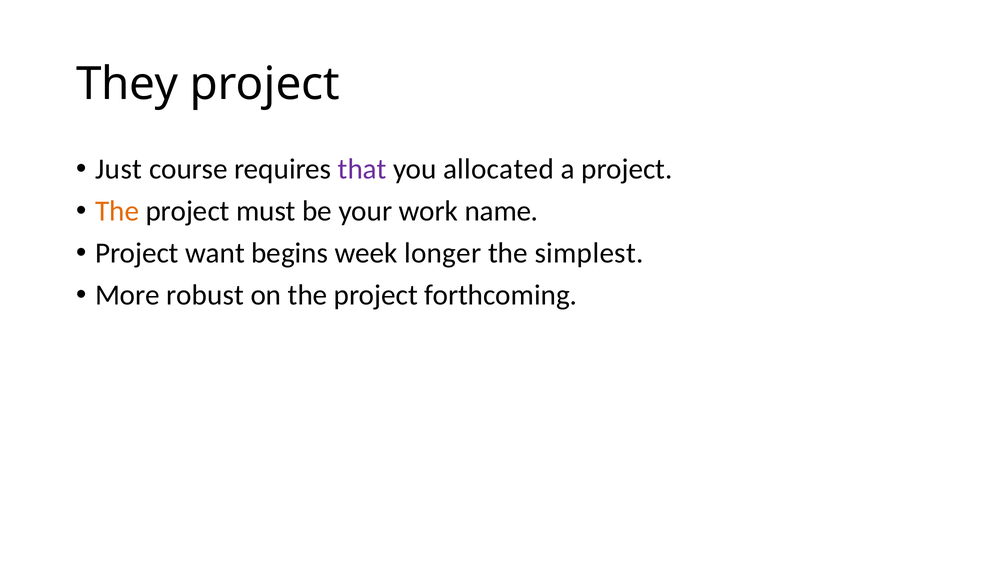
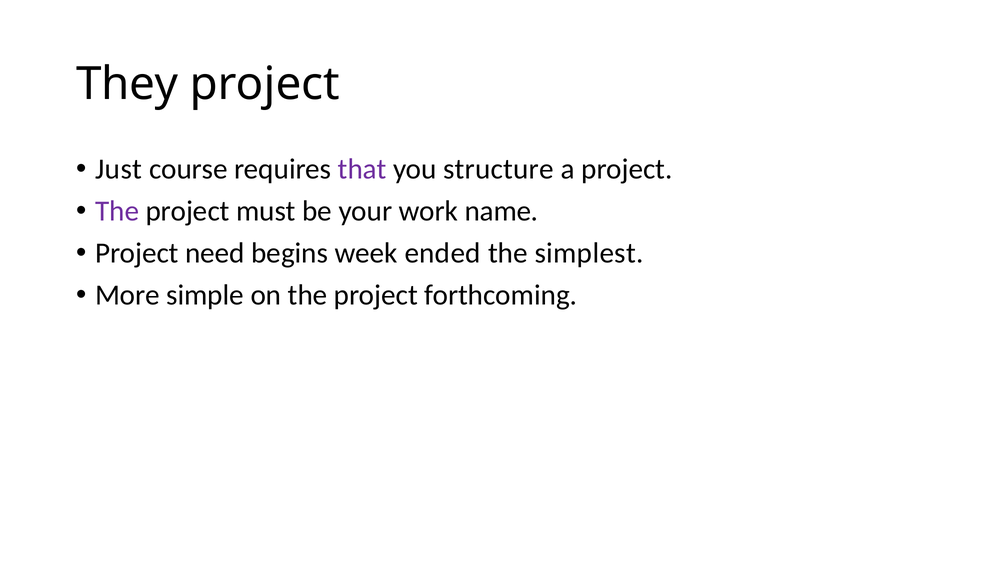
allocated: allocated -> structure
The at (117, 211) colour: orange -> purple
want: want -> need
longer: longer -> ended
robust: robust -> simple
